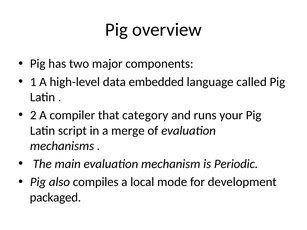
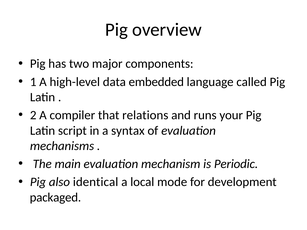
category: category -> relations
merge: merge -> syntax
compiles: compiles -> identical
